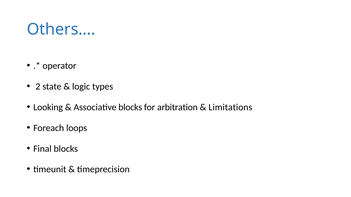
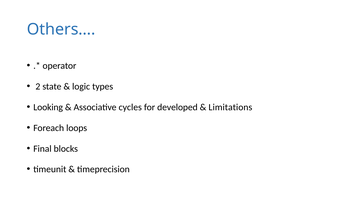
Associative blocks: blocks -> cycles
arbitration: arbitration -> developed
